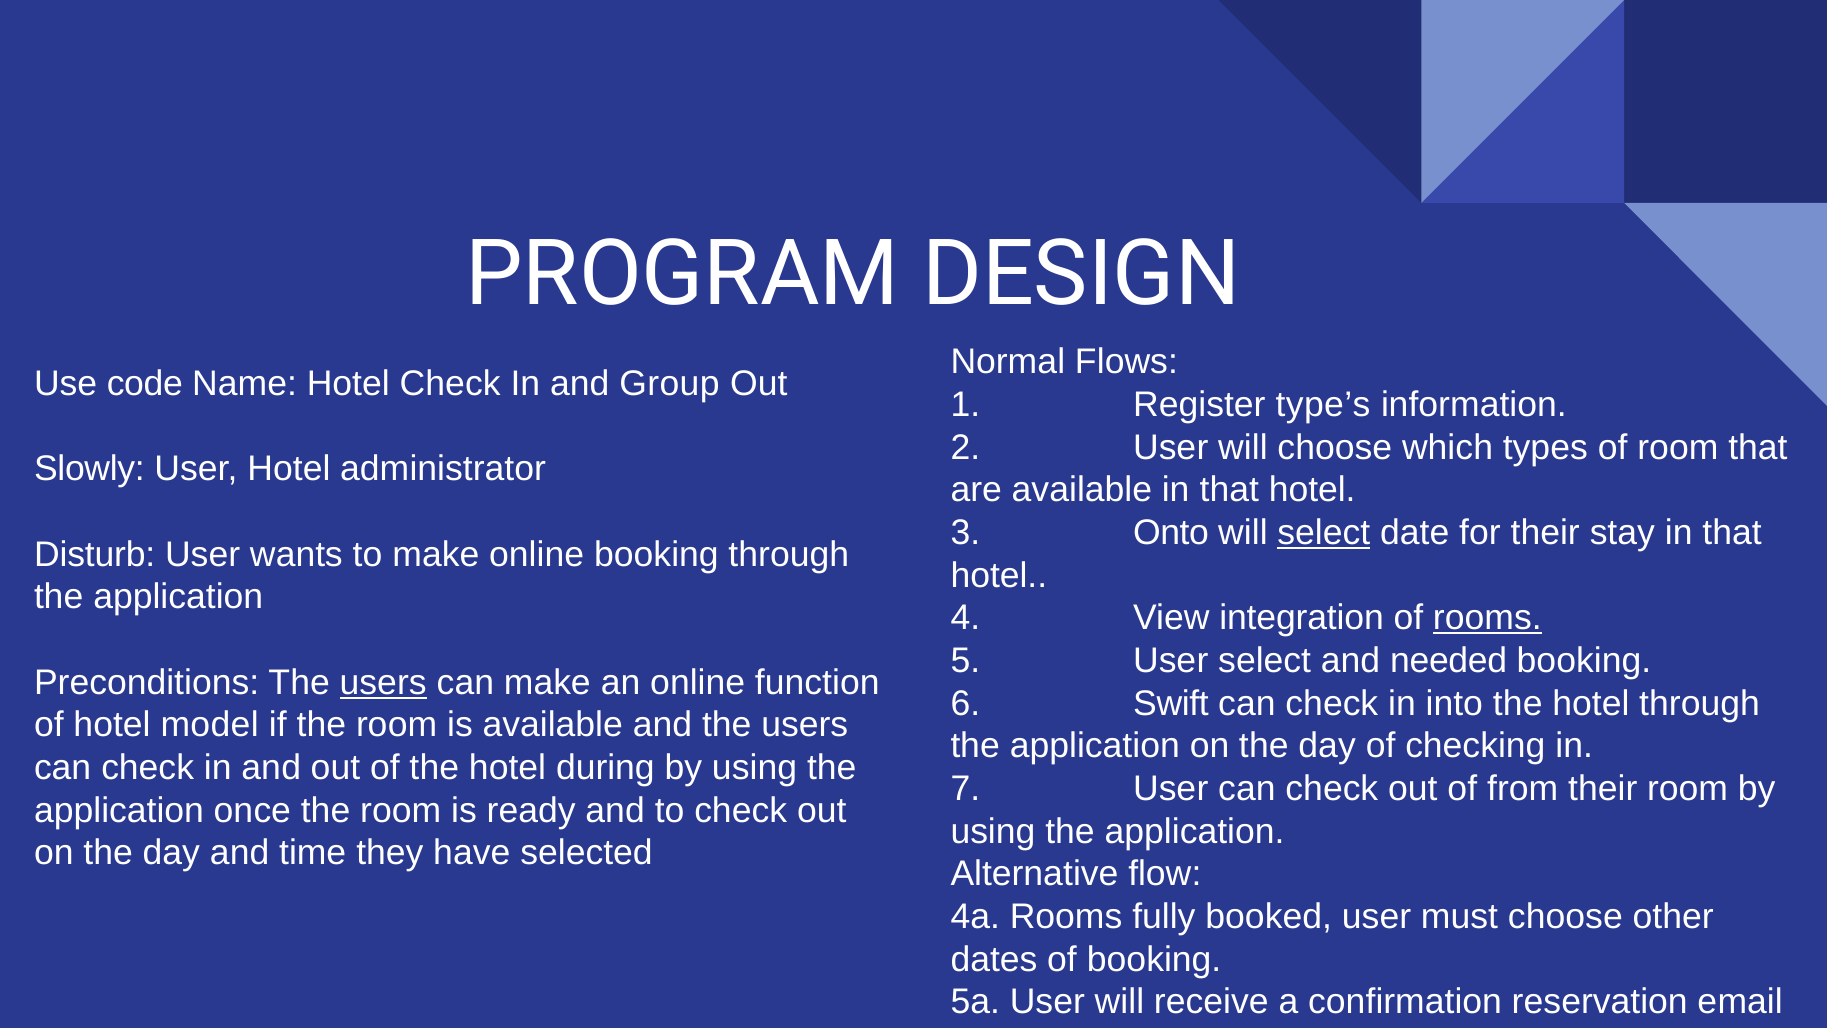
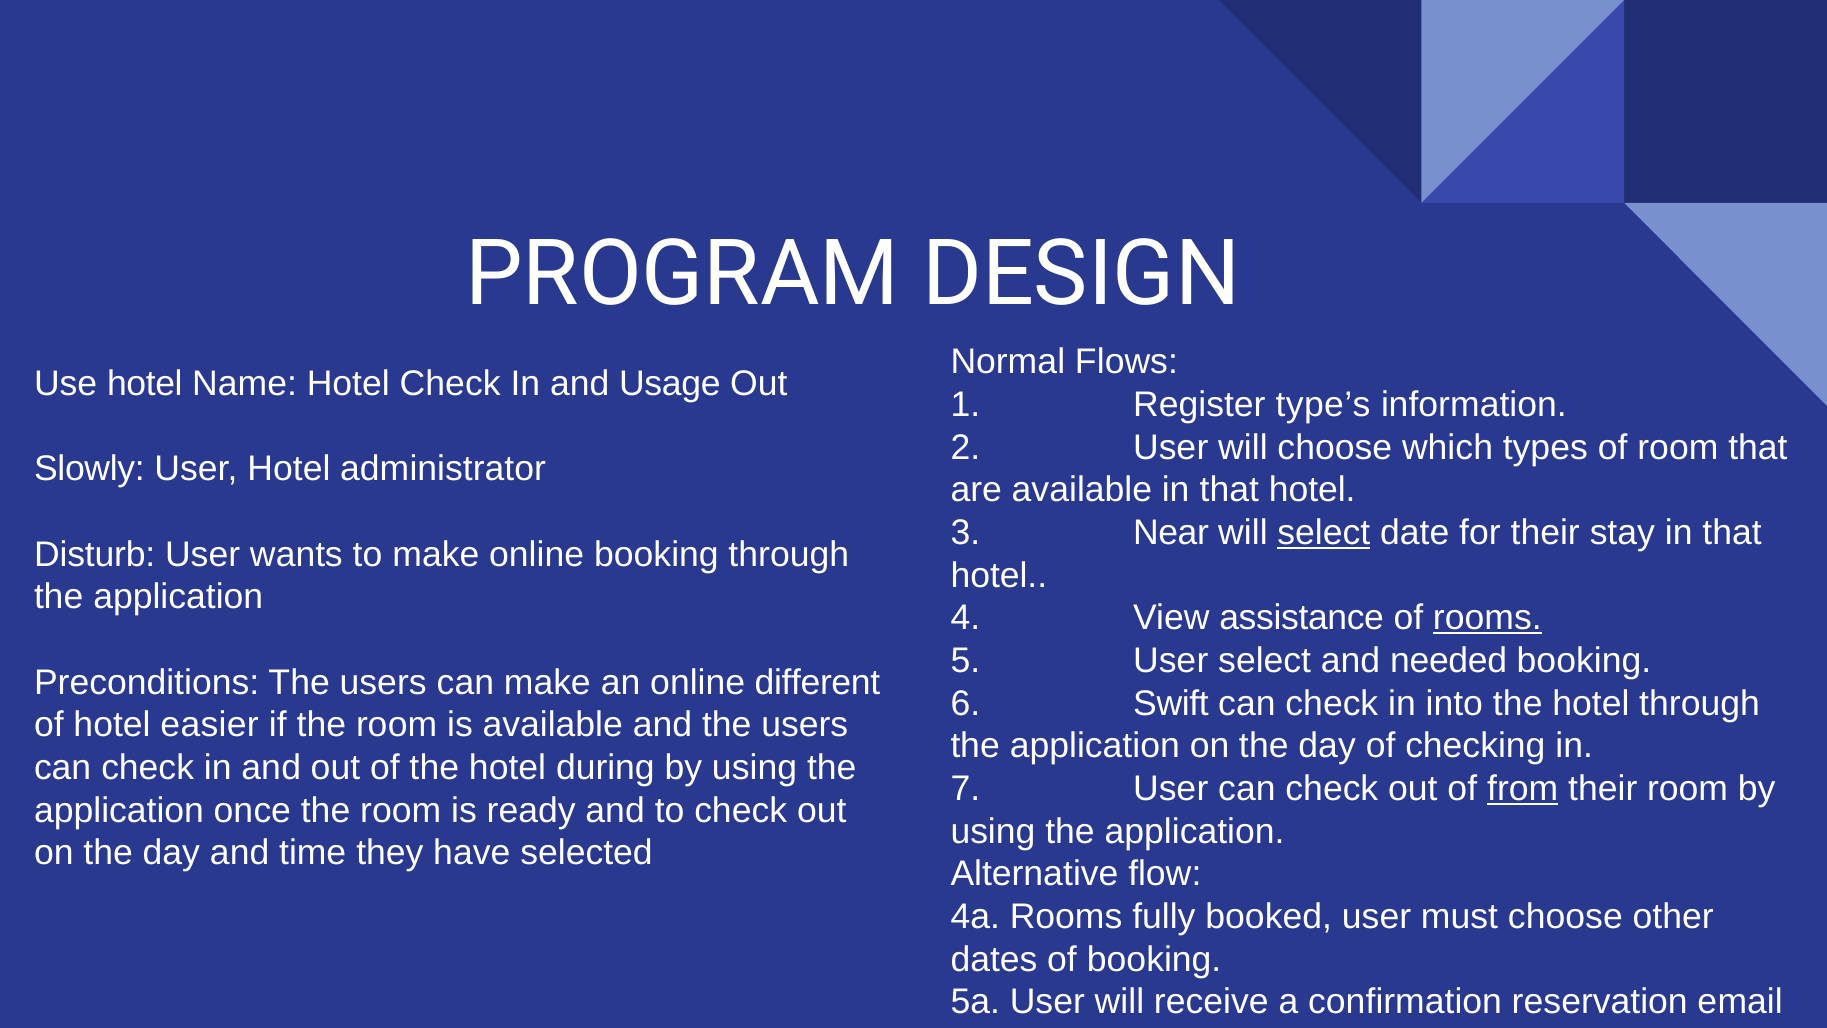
Use code: code -> hotel
Group: Group -> Usage
Onto: Onto -> Near
integration: integration -> assistance
users at (383, 682) underline: present -> none
function: function -> different
model: model -> easier
from at (1523, 788) underline: none -> present
